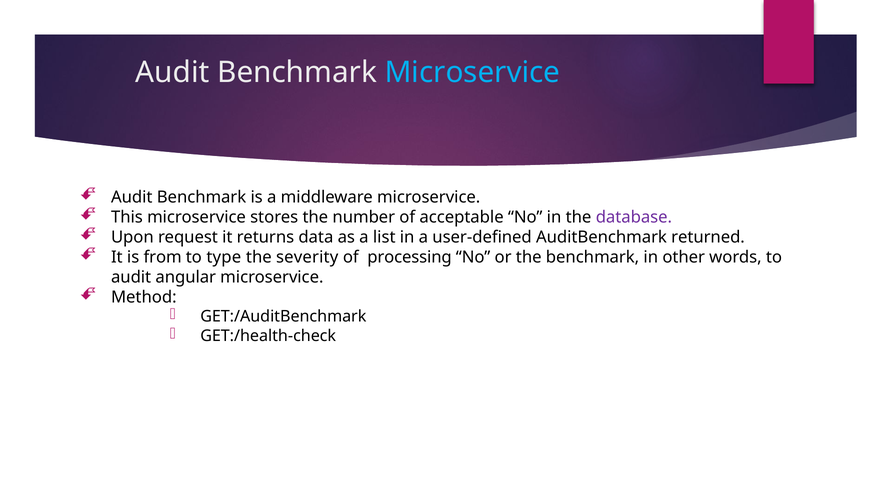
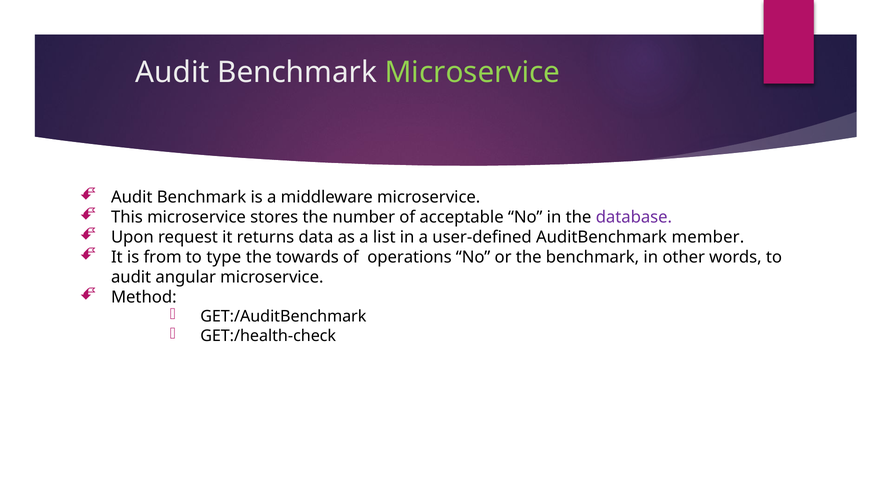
Microservice at (472, 73) colour: light blue -> light green
returned: returned -> member
severity: severity -> towards
processing: processing -> operations
